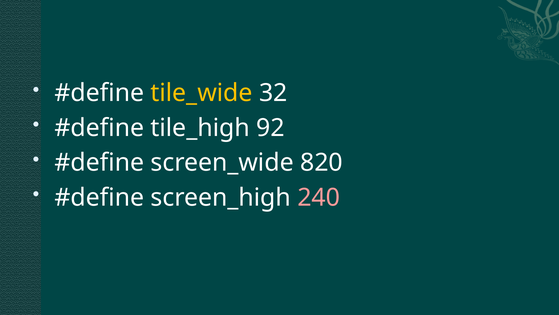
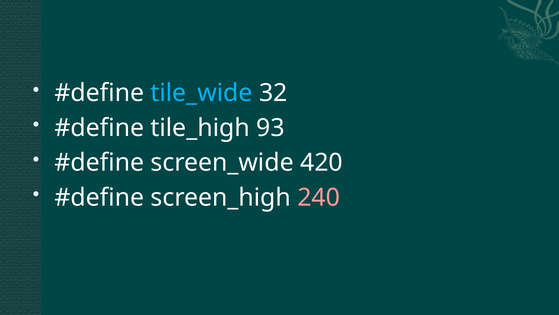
tile_wide colour: yellow -> light blue
92: 92 -> 93
820: 820 -> 420
